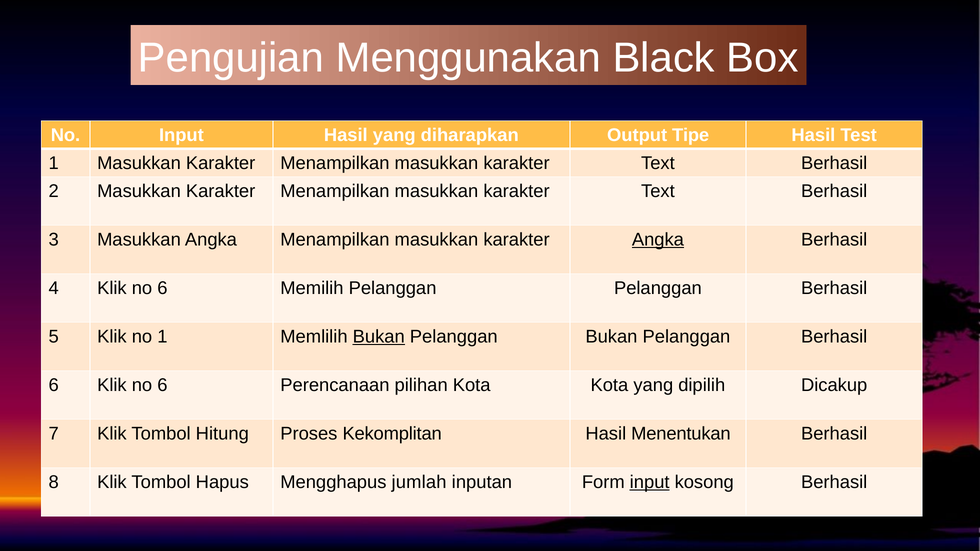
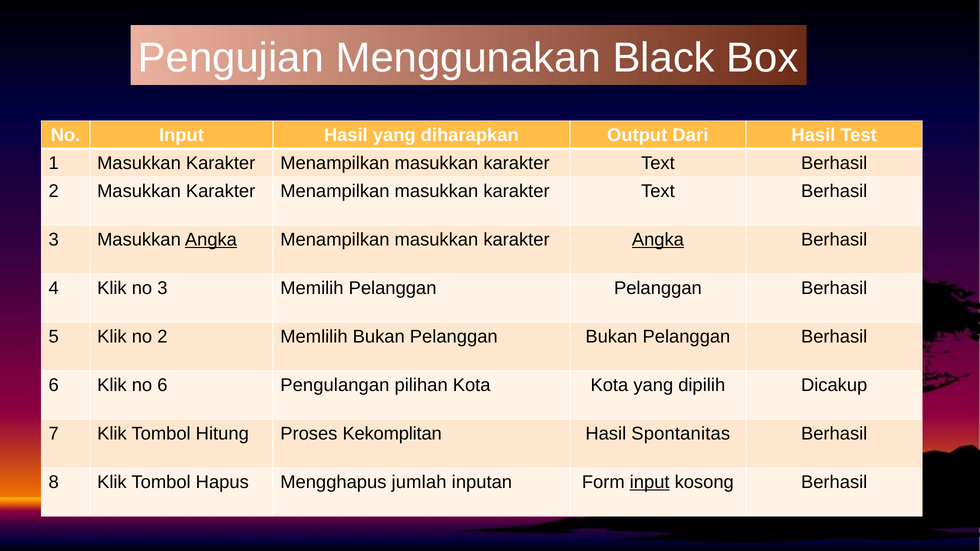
Tipe: Tipe -> Dari
Angka at (211, 240) underline: none -> present
4 Klik no 6: 6 -> 3
no 1: 1 -> 2
Bukan at (379, 337) underline: present -> none
Perencanaan: Perencanaan -> Pengulangan
Menentukan: Menentukan -> Spontanitas
